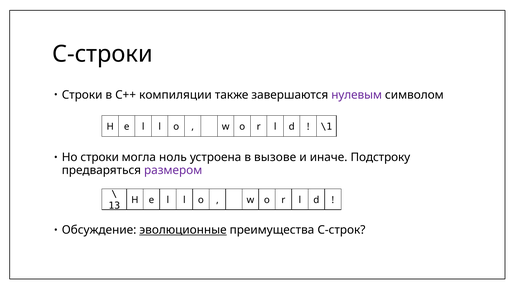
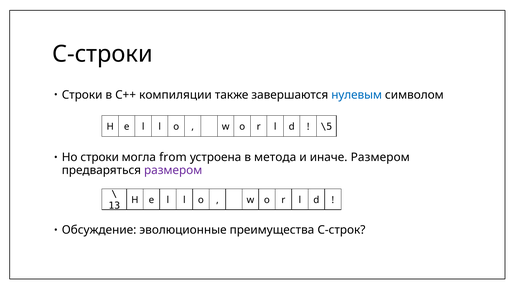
нулевым colour: purple -> blue
\1: \1 -> \5
ноль: ноль -> from
вызове: вызове -> метода
иначе Подстроку: Подстроку -> Размером
эволюционные underline: present -> none
